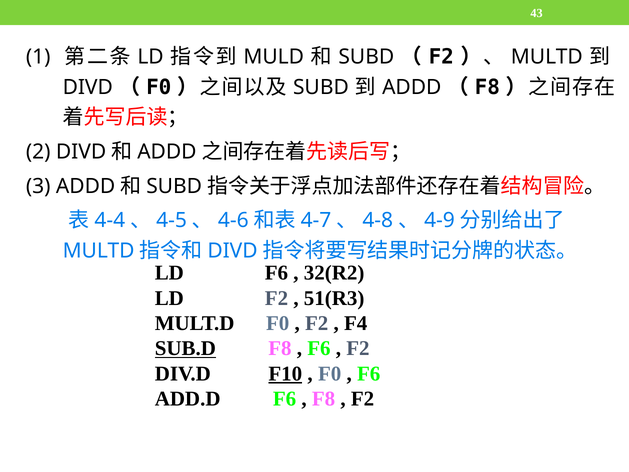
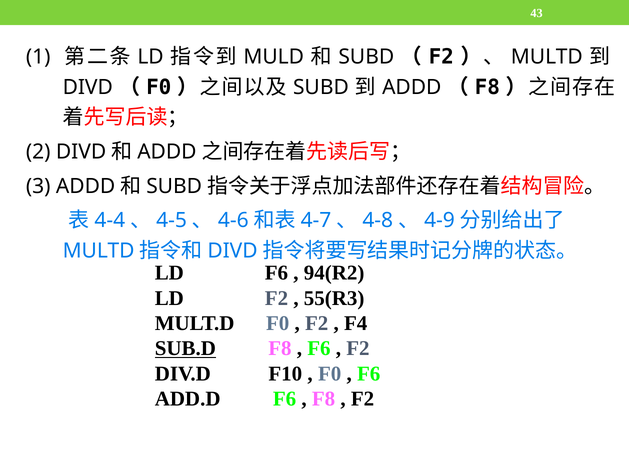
32(R2: 32(R2 -> 94(R2
51(R3: 51(R3 -> 55(R3
F10 underline: present -> none
